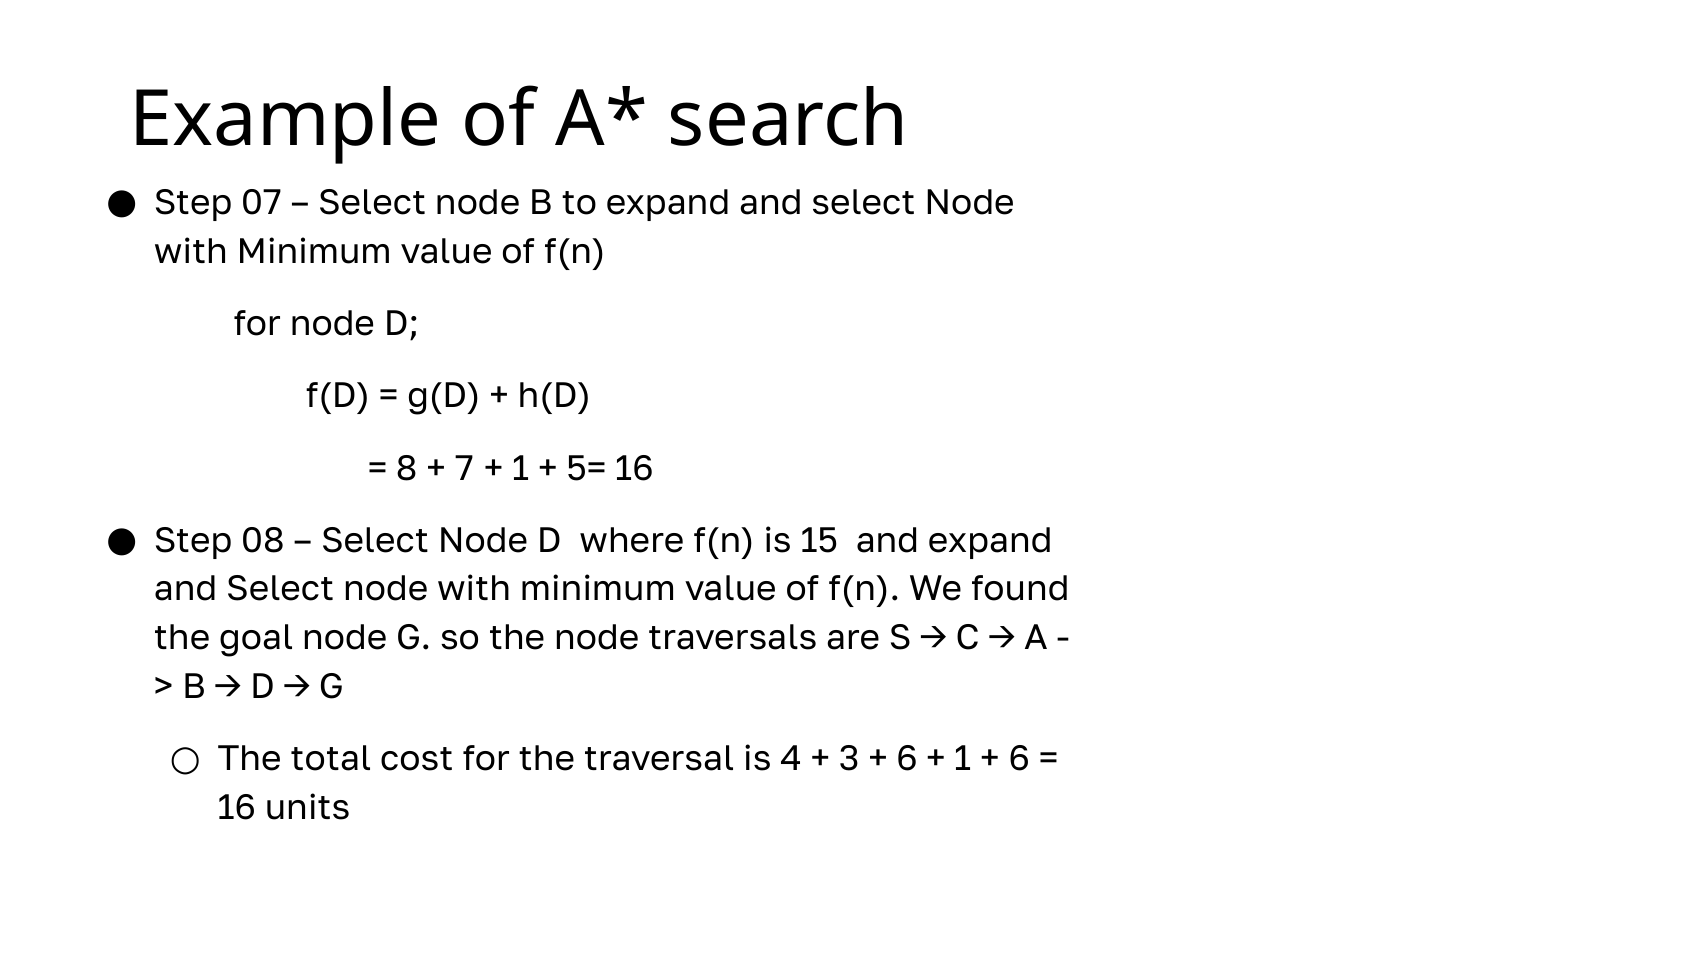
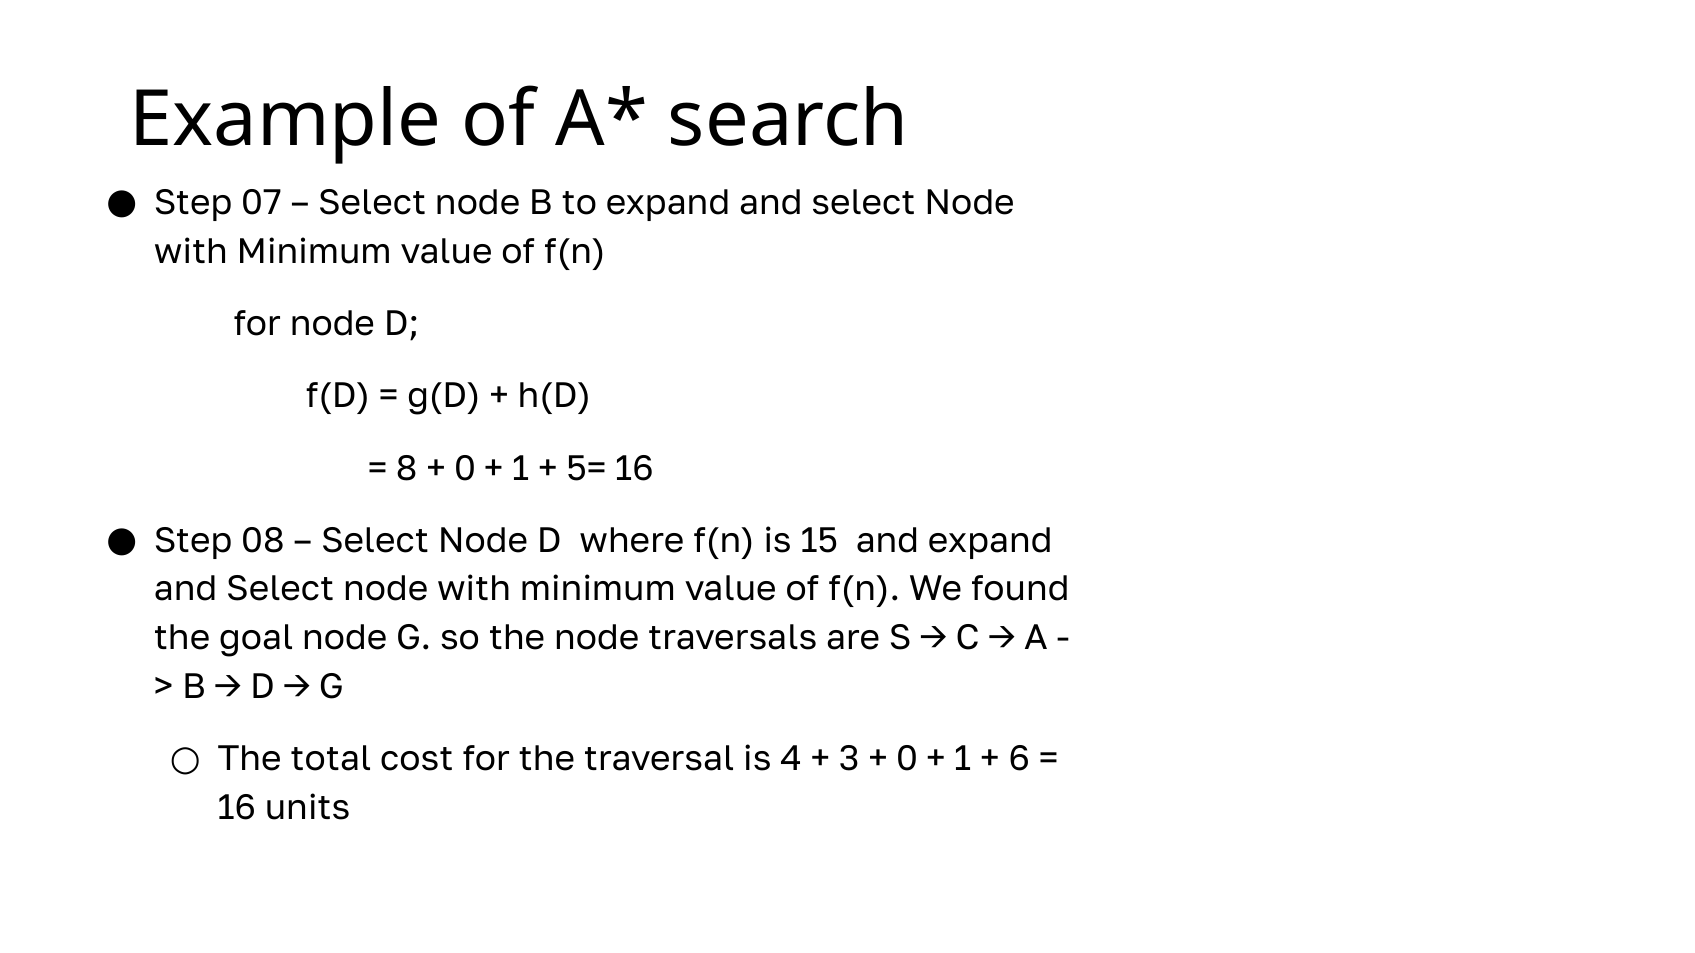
7 at (465, 469): 7 -> 0
6 at (907, 759): 6 -> 0
